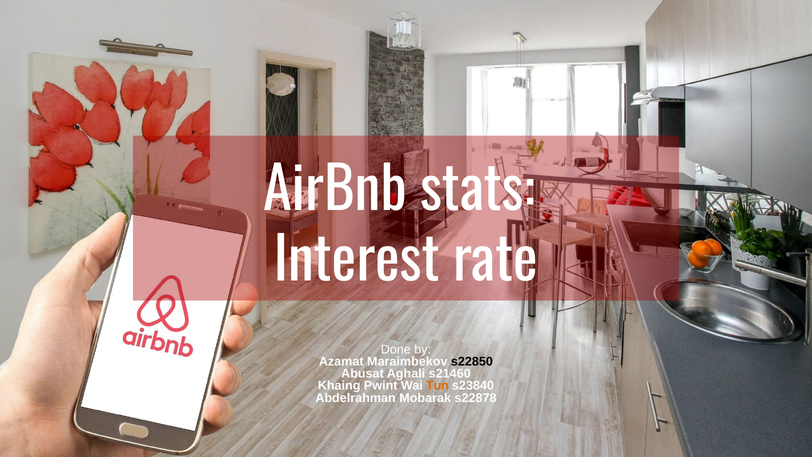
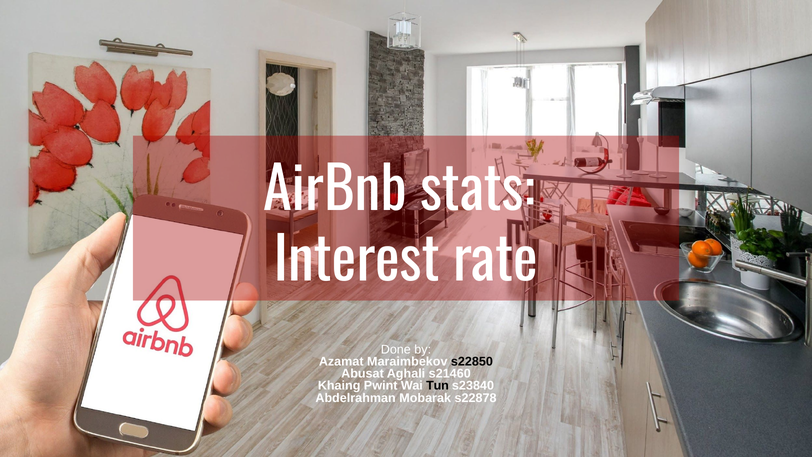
Tun colour: orange -> black
